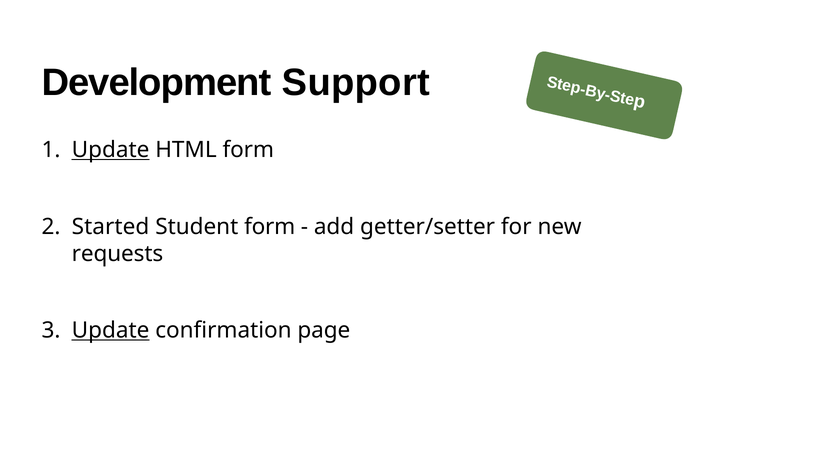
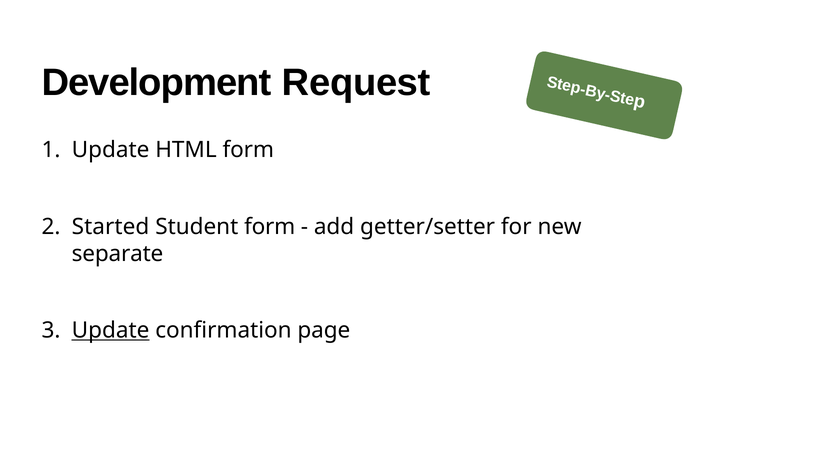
Support: Support -> Request
Update at (111, 150) underline: present -> none
requests: requests -> separate
